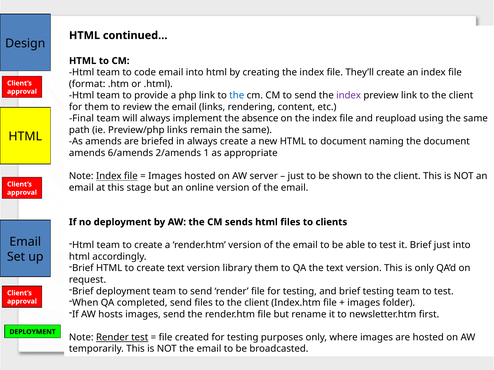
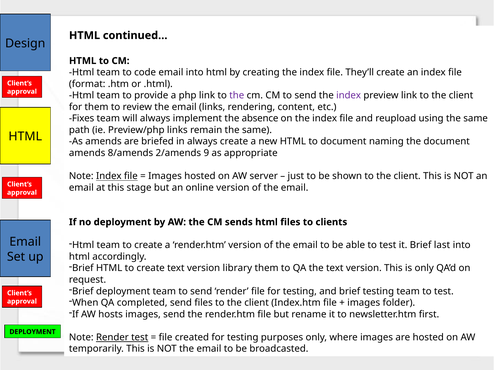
the at (237, 96) colour: blue -> purple
Final: Final -> Fixes
6/amends: 6/amends -> 8/amends
1: 1 -> 9
Brief just: just -> last
